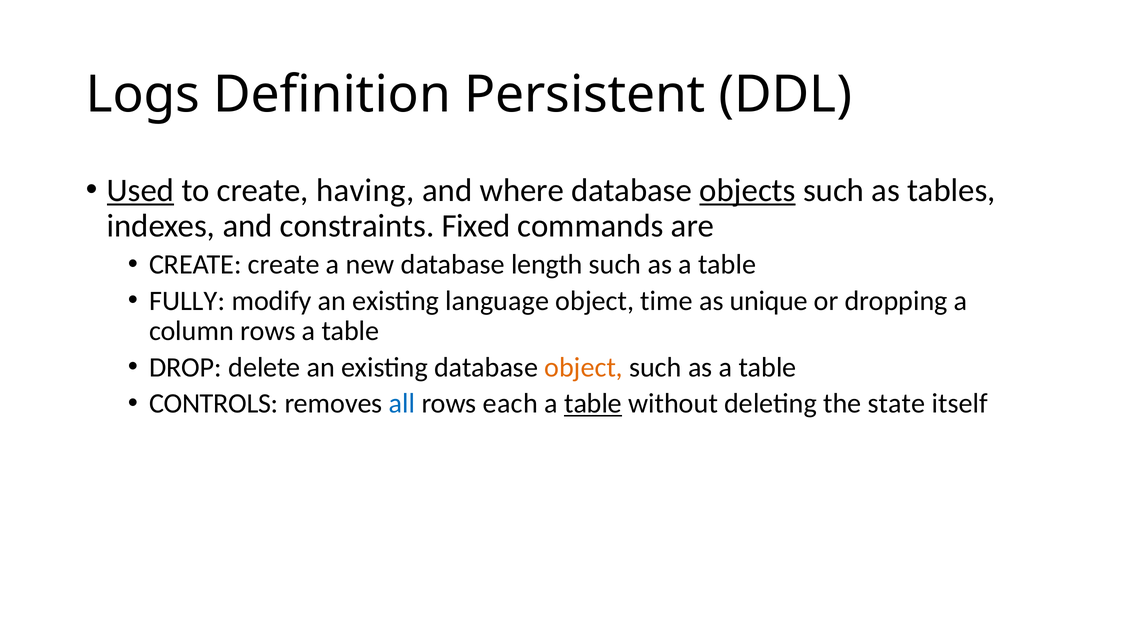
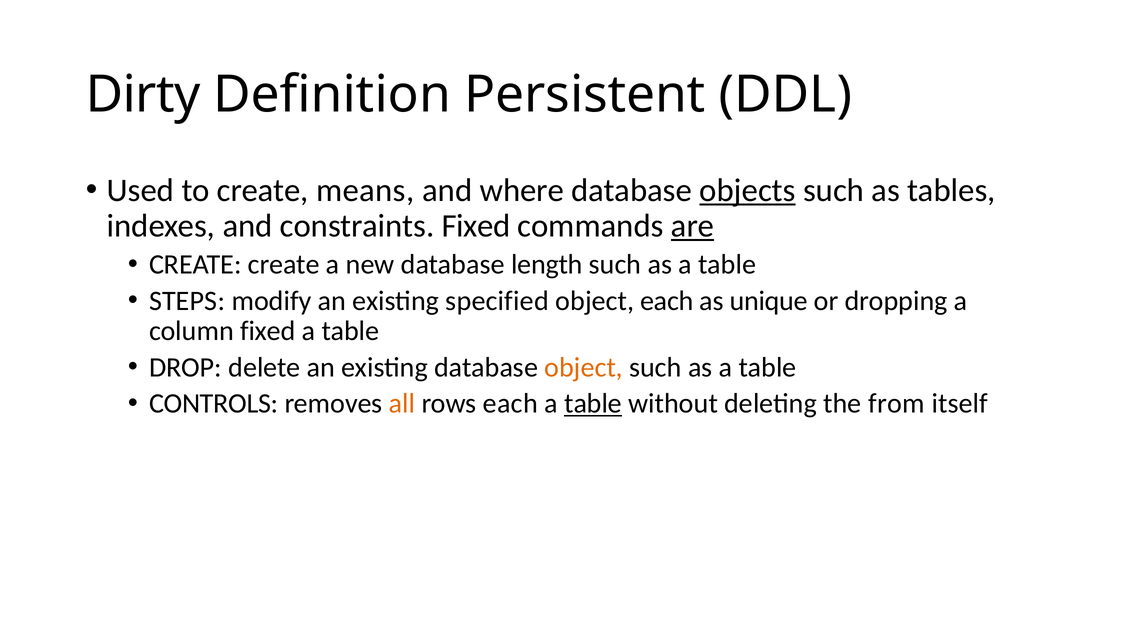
Logs: Logs -> Dirty
Used underline: present -> none
having: having -> means
are underline: none -> present
FULLY: FULLY -> STEPS
language: language -> specified
object time: time -> each
column rows: rows -> fixed
all colour: blue -> orange
state: state -> from
